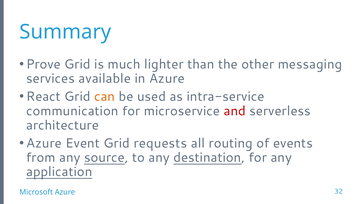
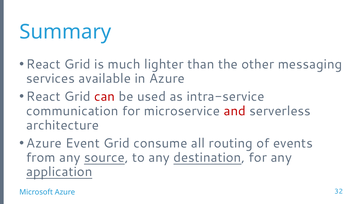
Prove at (43, 64): Prove -> React
can colour: orange -> red
requests: requests -> consume
